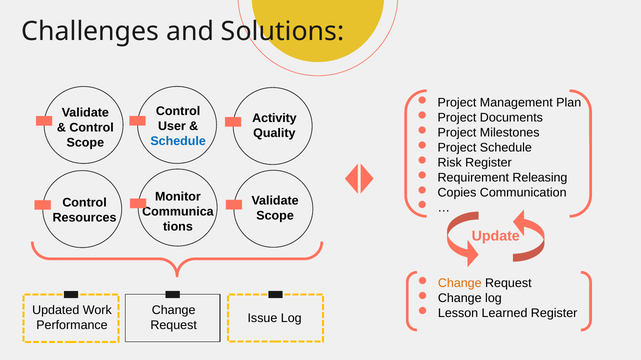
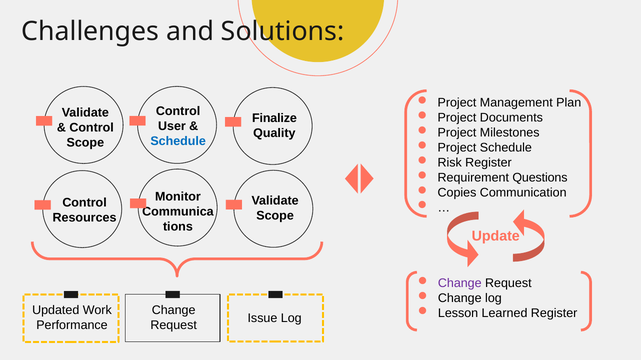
Activity: Activity -> Finalize
Releasing: Releasing -> Questions
Change at (460, 284) colour: orange -> purple
